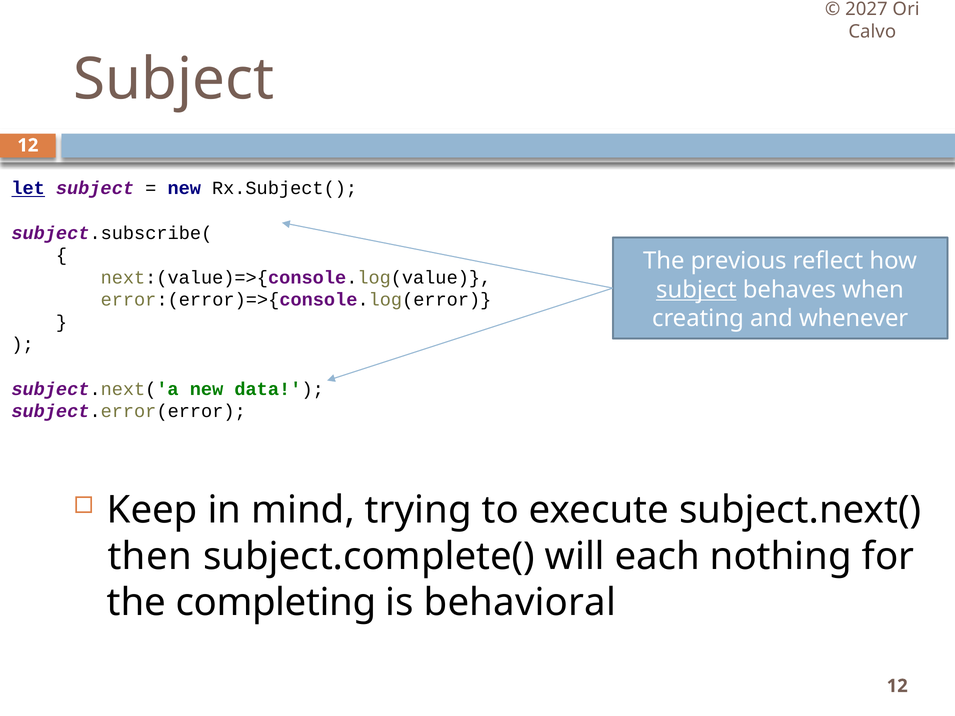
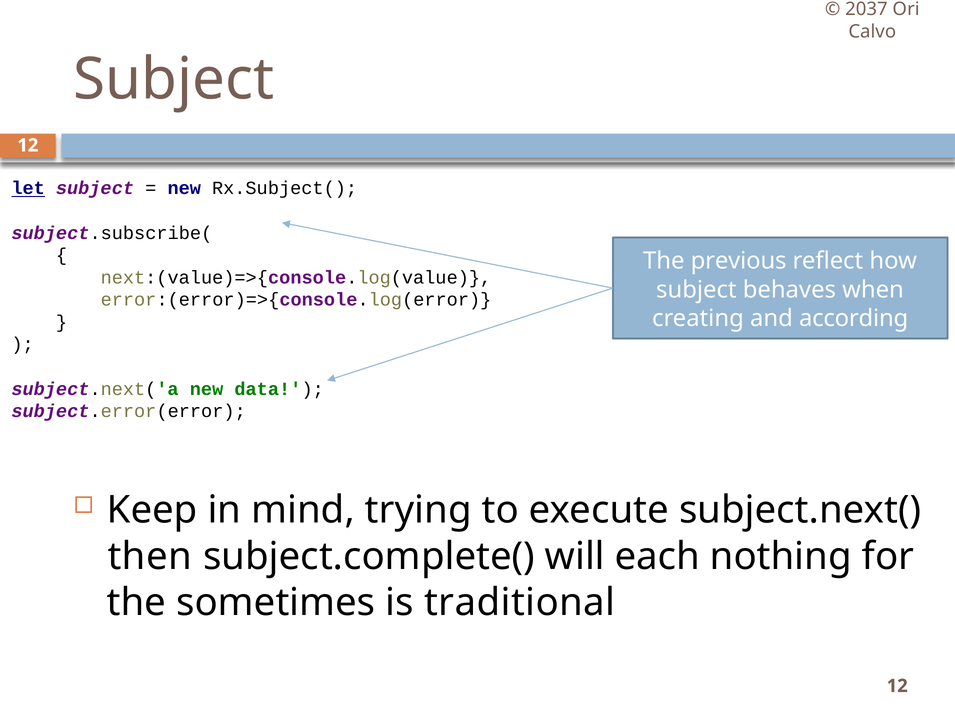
2027: 2027 -> 2037
subject at (696, 290) underline: present -> none
whenever: whenever -> according
completing: completing -> sometimes
behavioral: behavioral -> traditional
